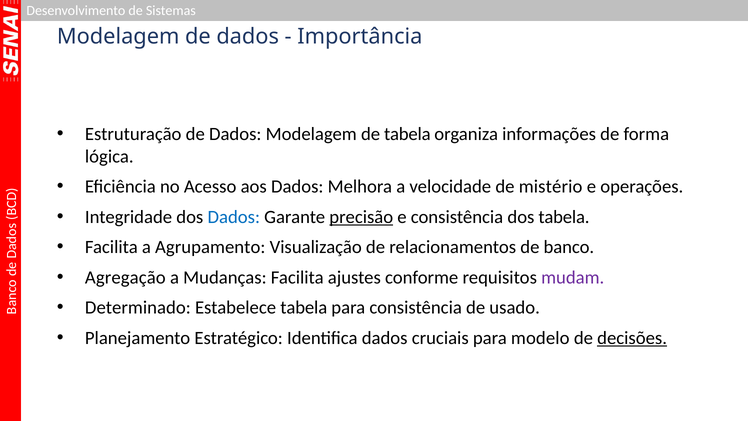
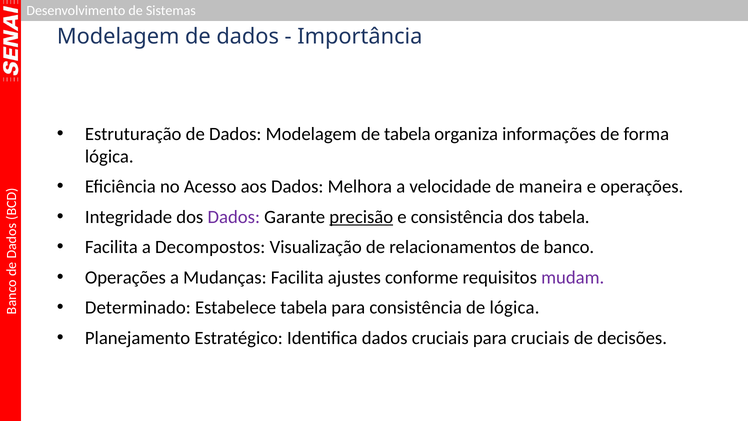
mistério: mistério -> maneira
Dados at (234, 217) colour: blue -> purple
Agrupamento: Agrupamento -> Decompostos
Agregação at (125, 277): Agregação -> Operações
de usado: usado -> lógica
para modelo: modelo -> cruciais
decisões underline: present -> none
